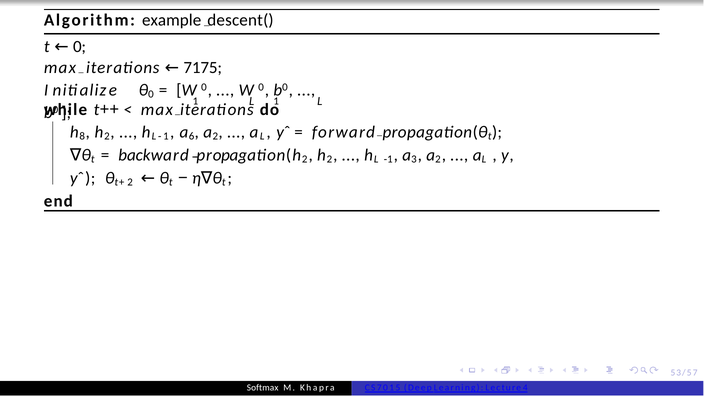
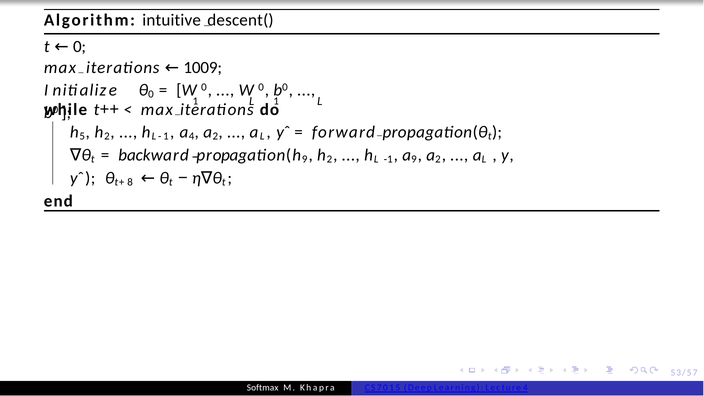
example: example -> intuitive
7175: 7175 -> 1009
8: 8 -> 5
6 at (192, 136): 6 -> 4
2 at (305, 159): 2 -> 9
3 at (414, 159): 3 -> 9
2 at (130, 182): 2 -> 8
